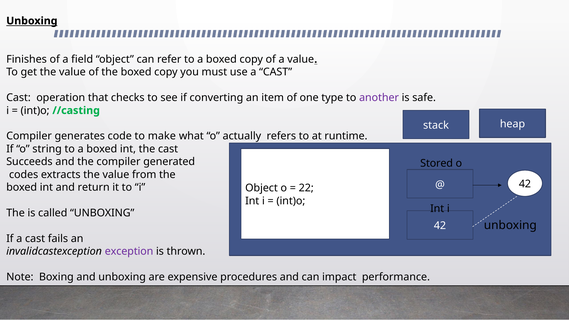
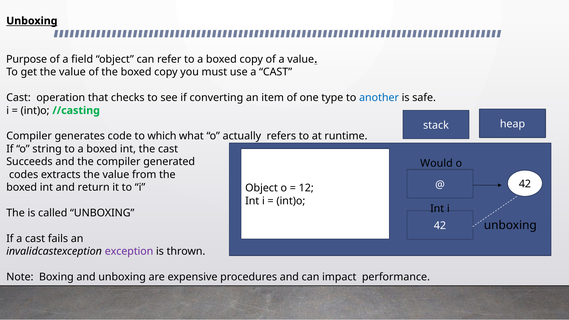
Finishes: Finishes -> Purpose
another colour: purple -> blue
make: make -> which
Stored: Stored -> Would
22: 22 -> 12
